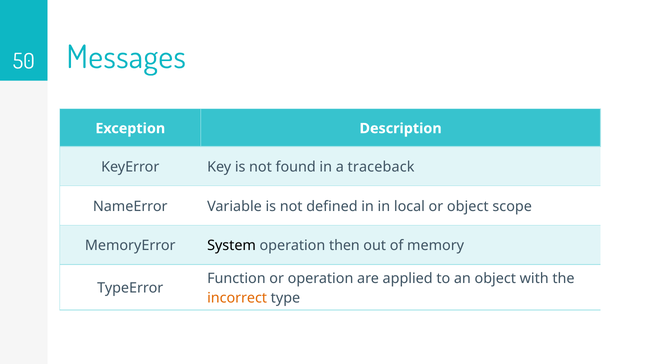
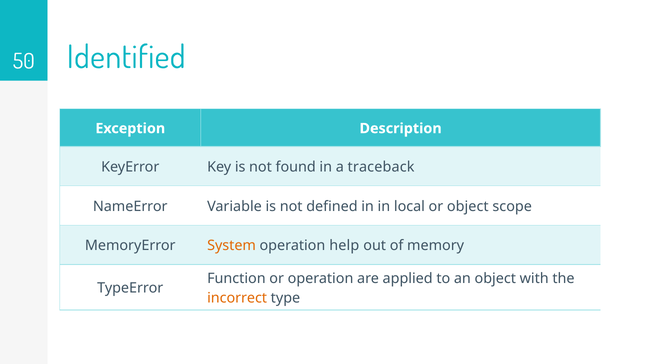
Messages: Messages -> Identified
System colour: black -> orange
then: then -> help
